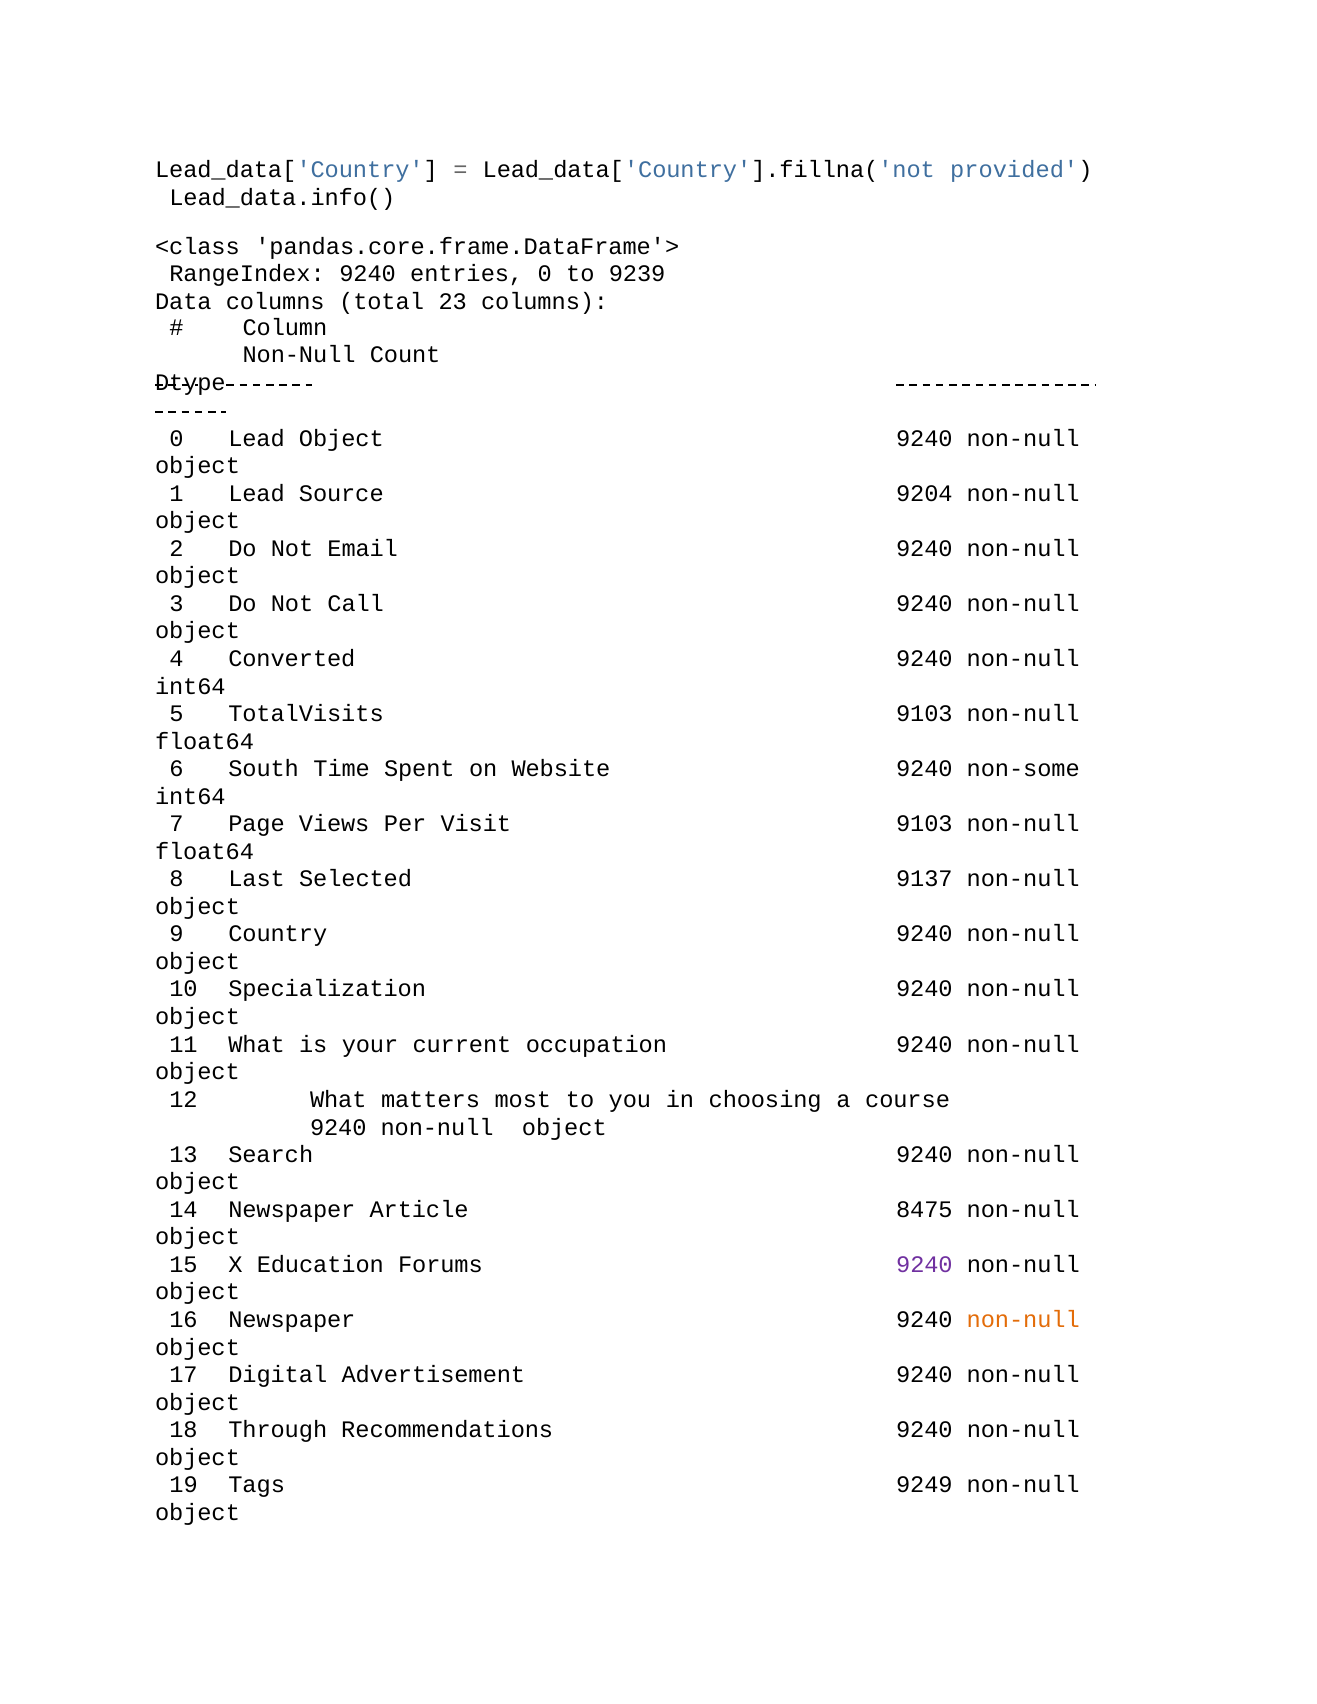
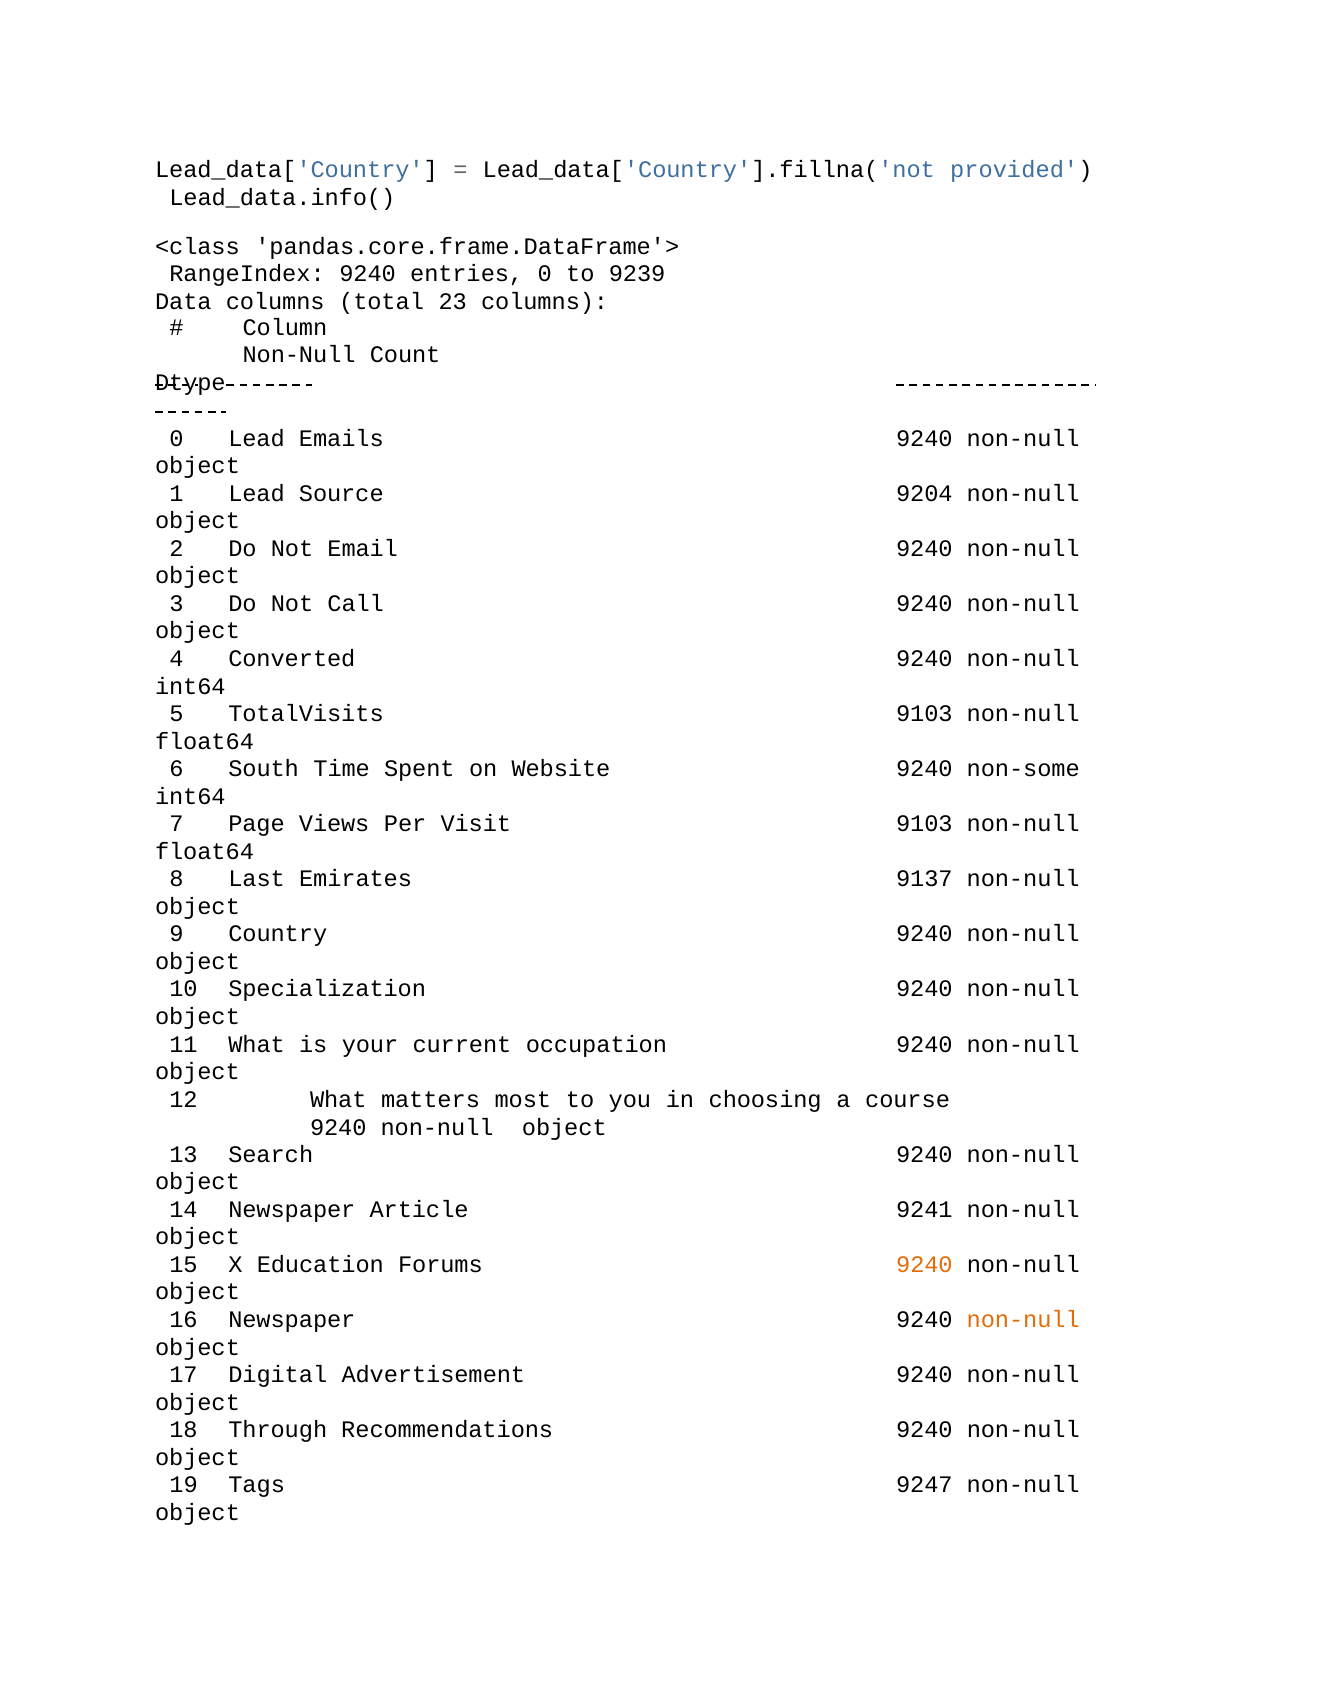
Lead Object: Object -> Emails
Selected: Selected -> Emirates
8475: 8475 -> 9241
9240 at (924, 1265) colour: purple -> orange
9249: 9249 -> 9247
